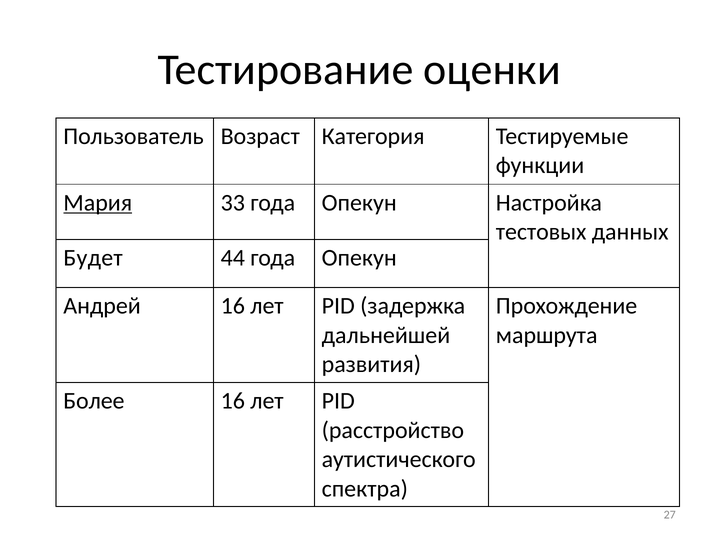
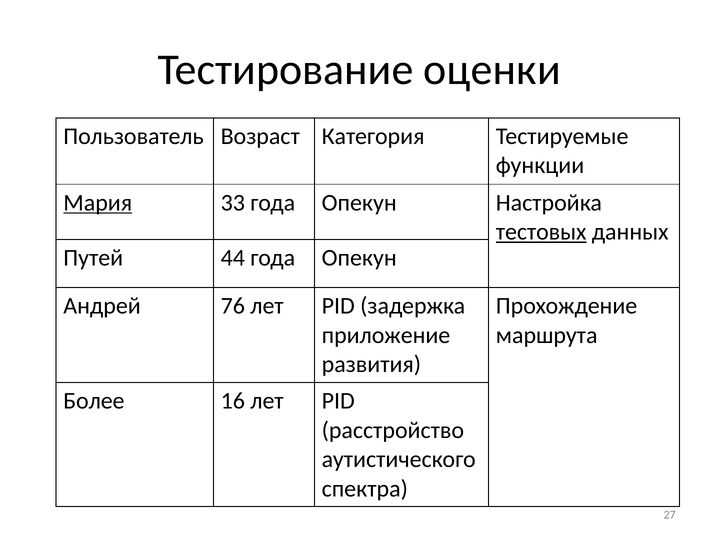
тестовых underline: none -> present
Будет: Будет -> Путей
Андрей 16: 16 -> 76
дальнейшей: дальнейшей -> приложение
